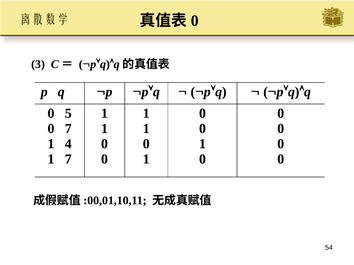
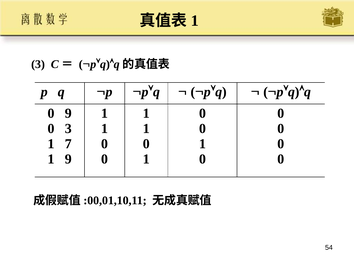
0 at (195, 21): 0 -> 1
0 5: 5 -> 9
0 7: 7 -> 3
4: 4 -> 7
1 7: 7 -> 9
